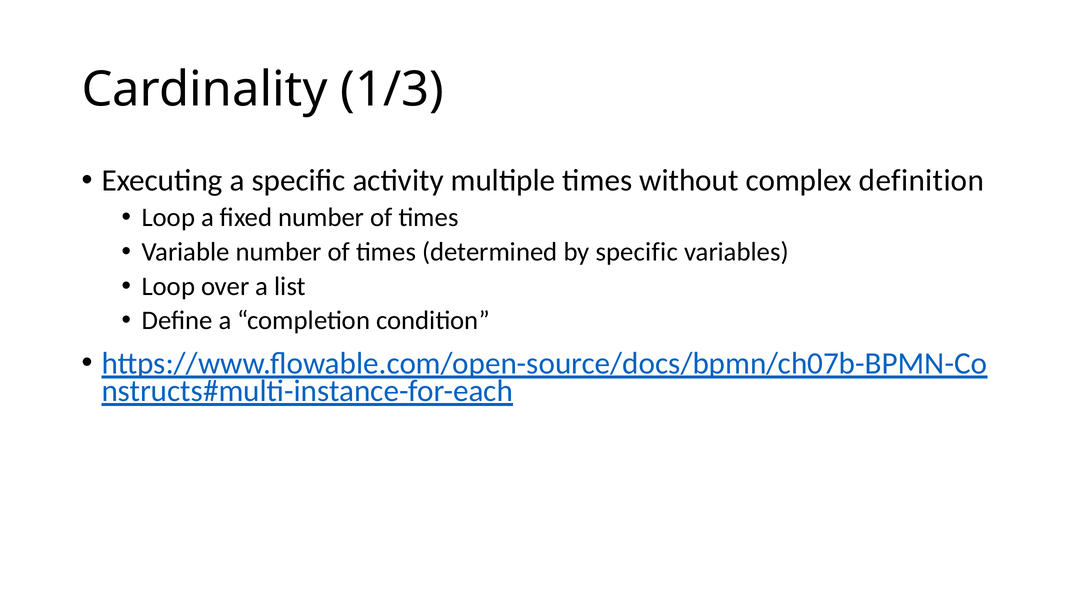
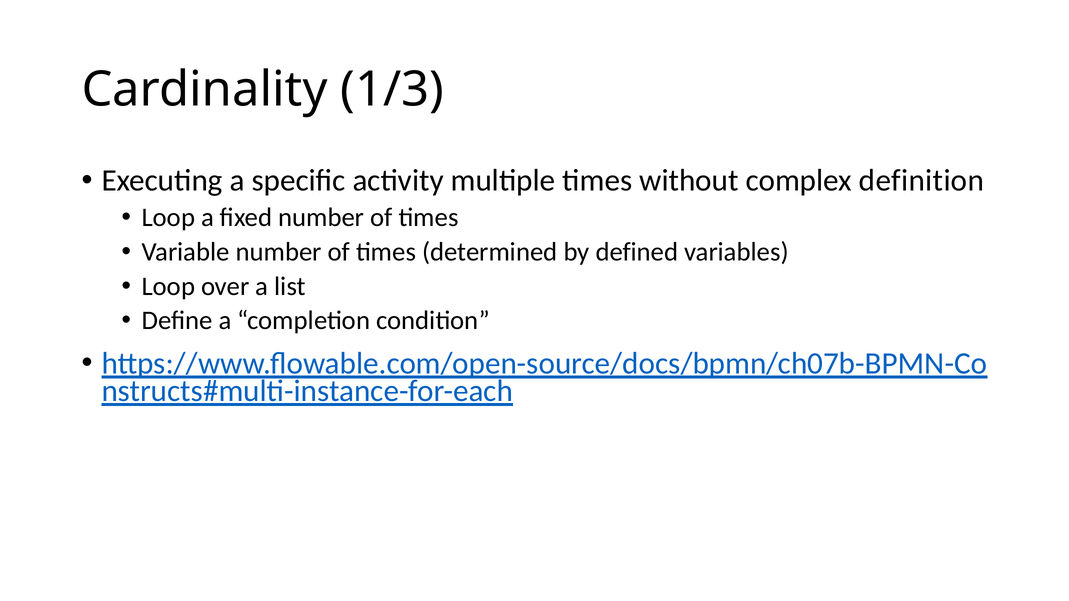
by specific: specific -> defined
